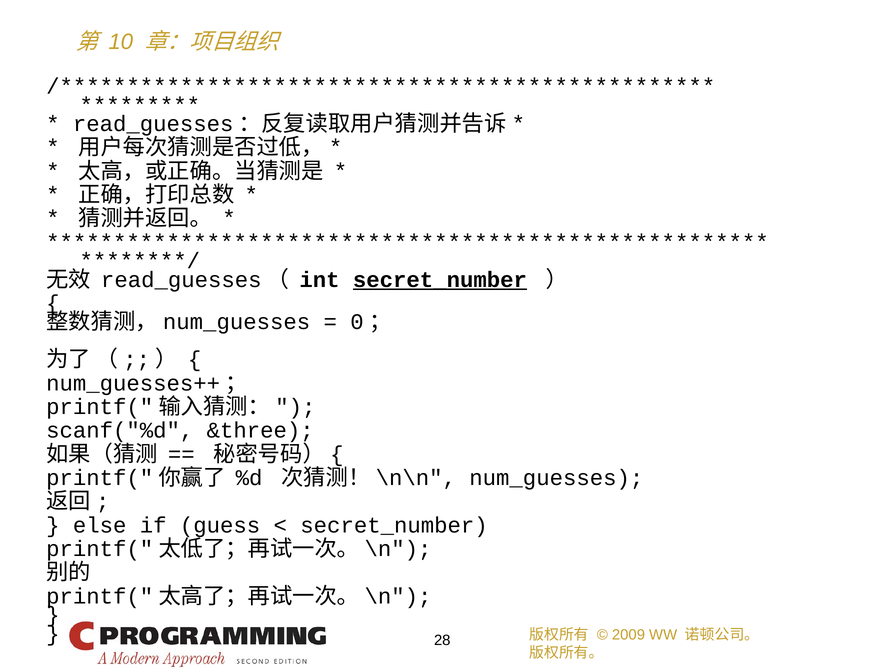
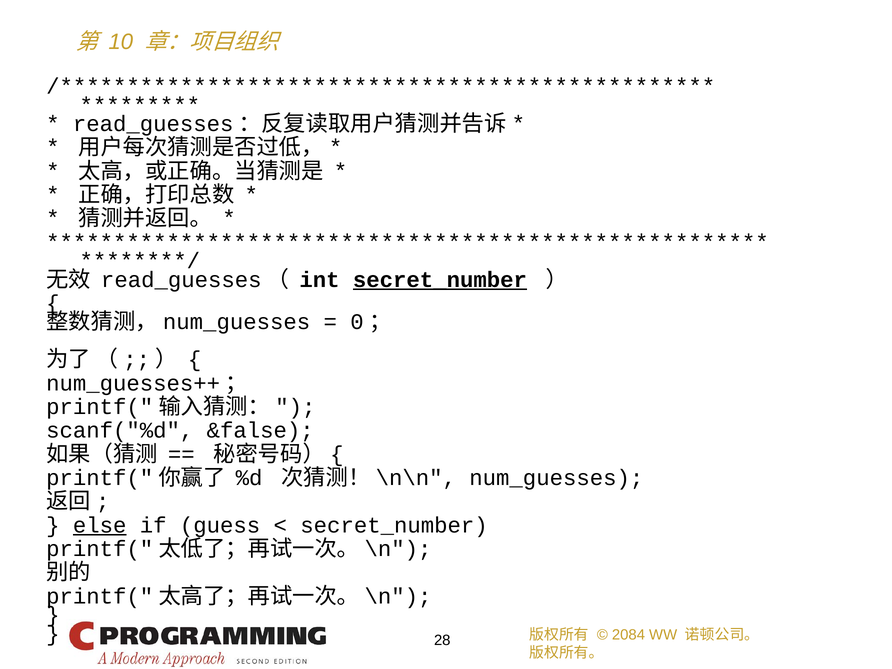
&three: &three -> &false
else underline: none -> present
2009: 2009 -> 2084
